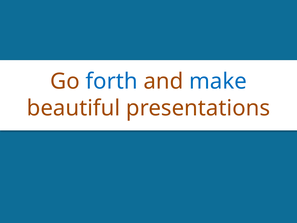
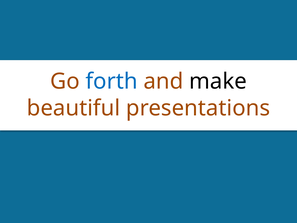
make colour: blue -> black
